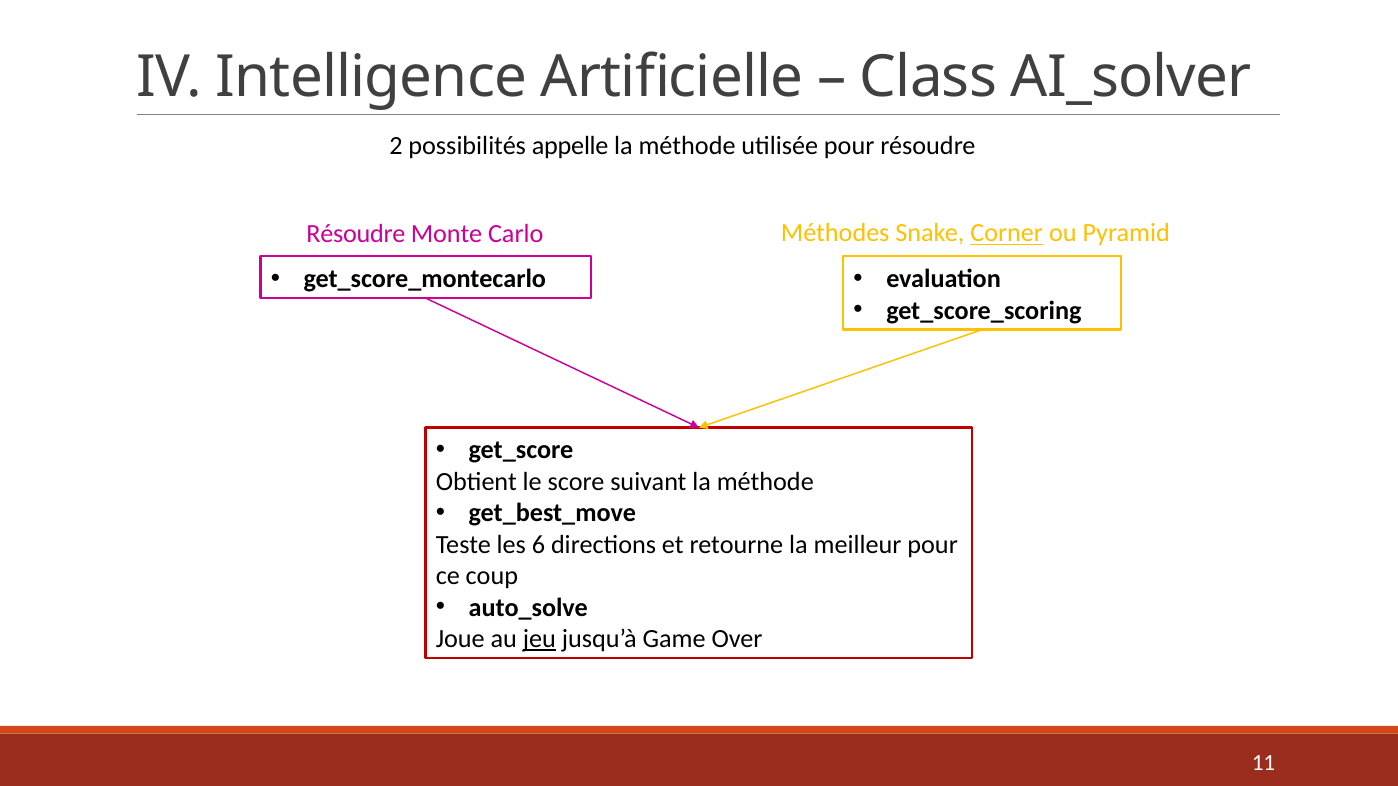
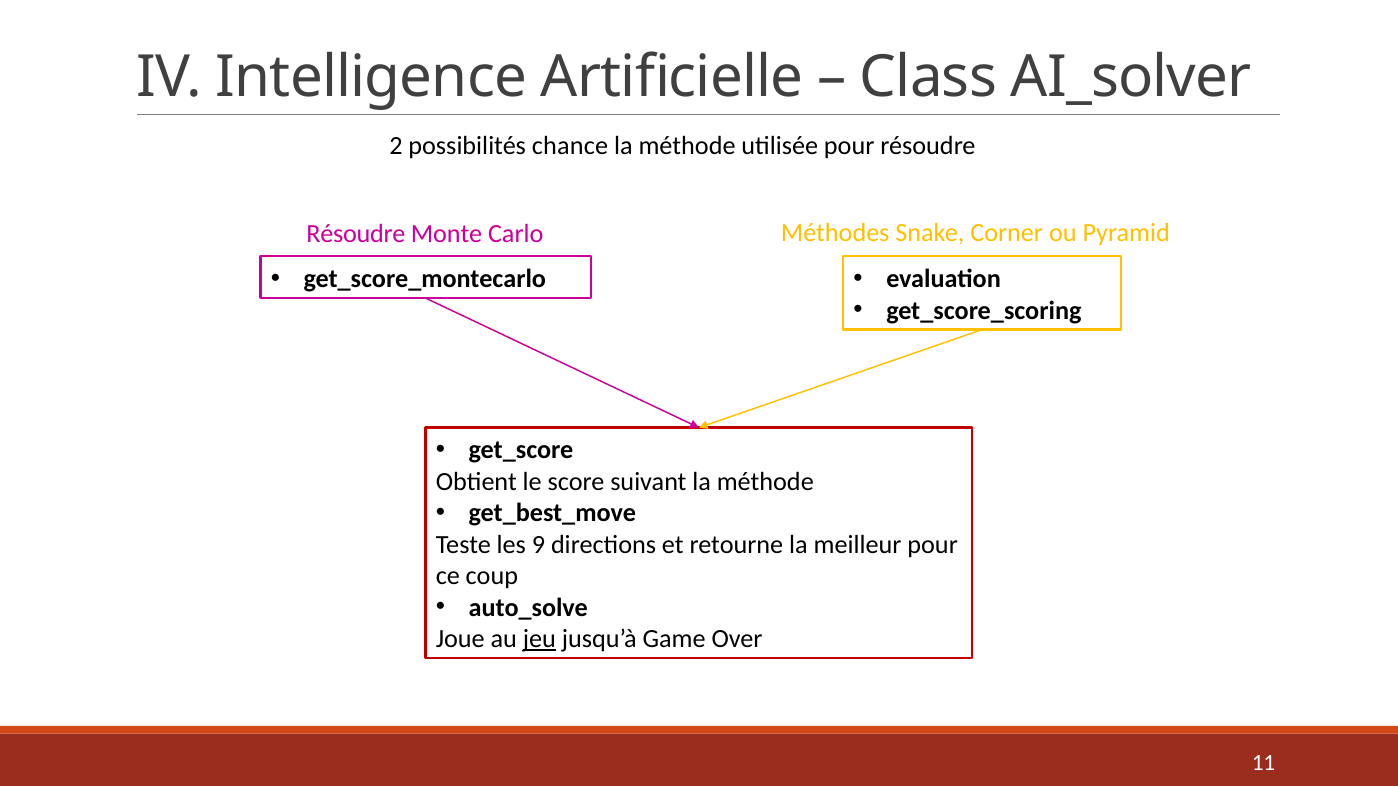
appelle: appelle -> chance
Corner underline: present -> none
6: 6 -> 9
